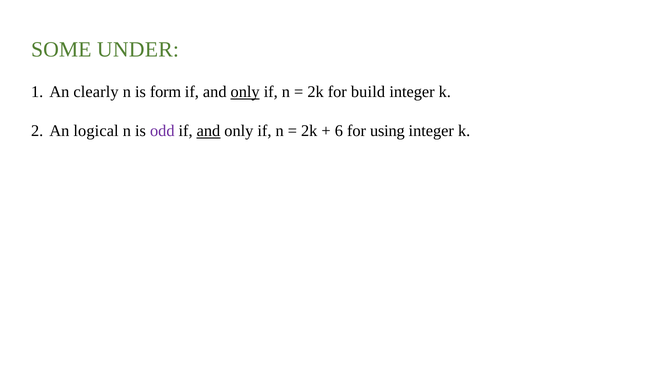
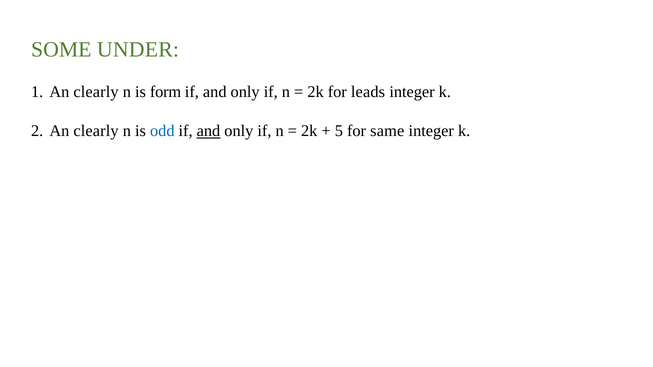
only at (245, 92) underline: present -> none
build: build -> leads
logical at (96, 131): logical -> clearly
odd colour: purple -> blue
6: 6 -> 5
using: using -> same
